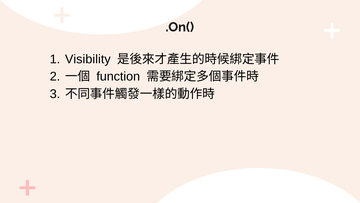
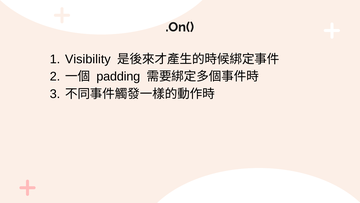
function: function -> padding
